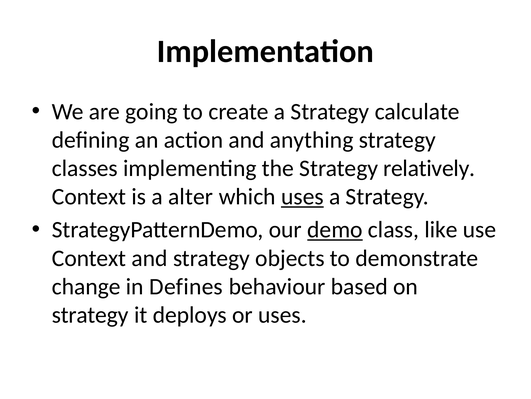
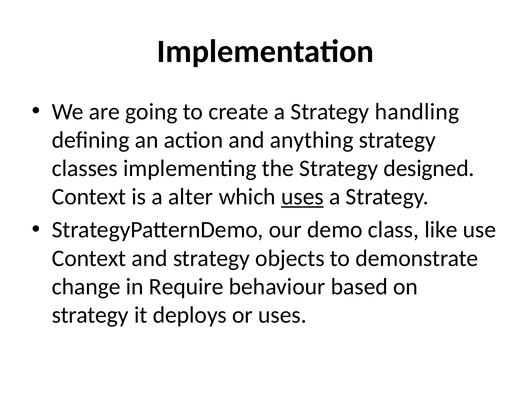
calculate: calculate -> handling
relatively: relatively -> designed
demo underline: present -> none
Defines: Defines -> Require
